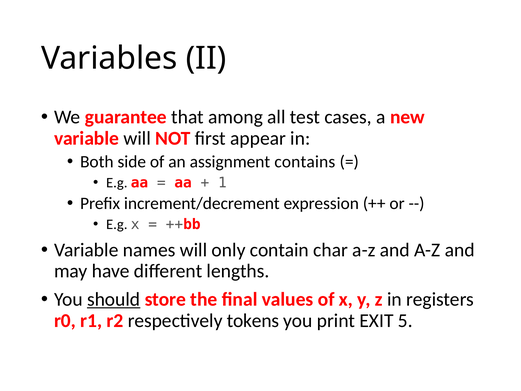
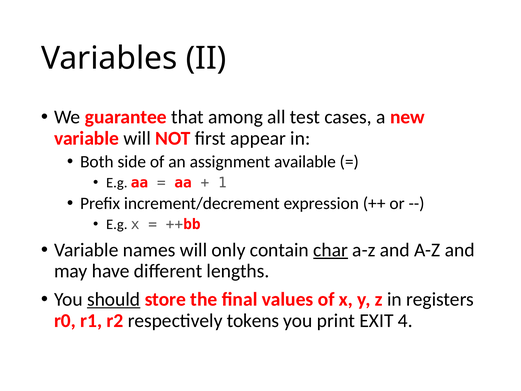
contains: contains -> available
char underline: none -> present
5: 5 -> 4
